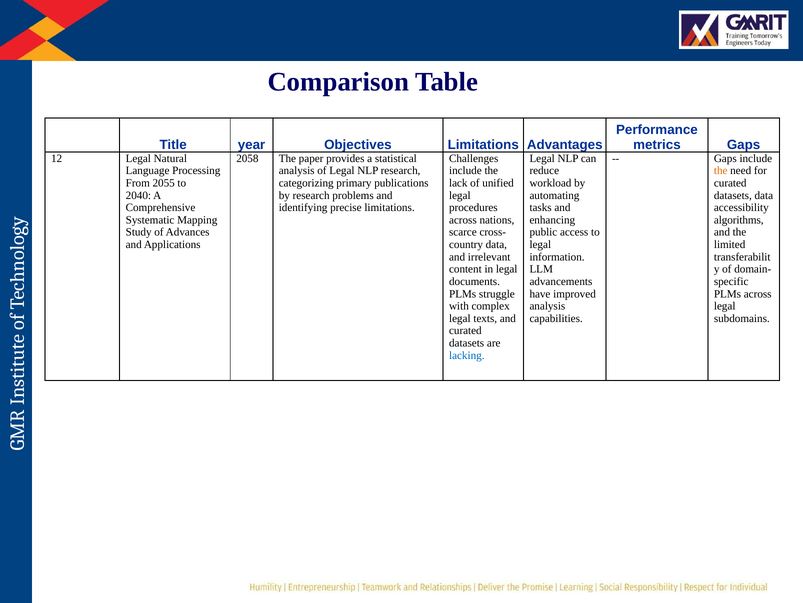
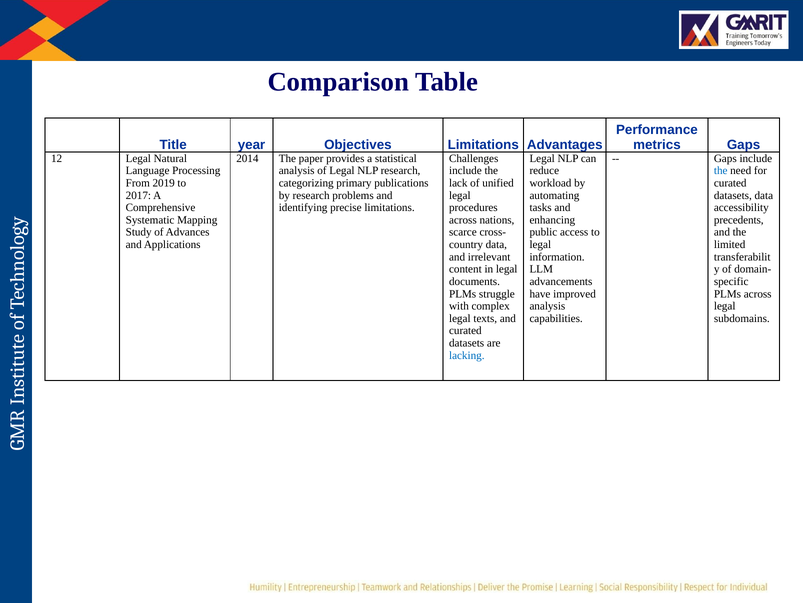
2058: 2058 -> 2014
the at (721, 170) colour: orange -> blue
2055: 2055 -> 2019
2040: 2040 -> 2017
algorithms: algorithms -> precedents
